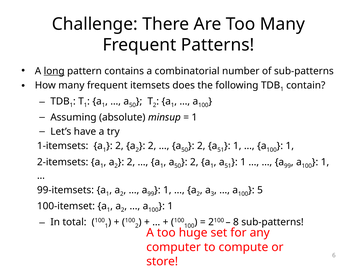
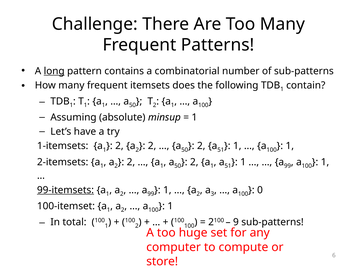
99-itemsets underline: none -> present
5: 5 -> 0
8: 8 -> 9
